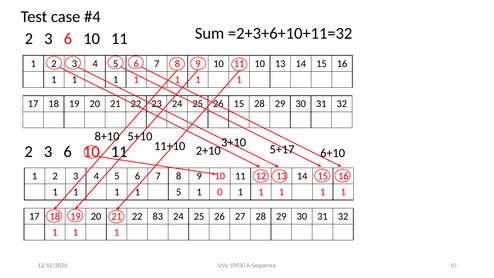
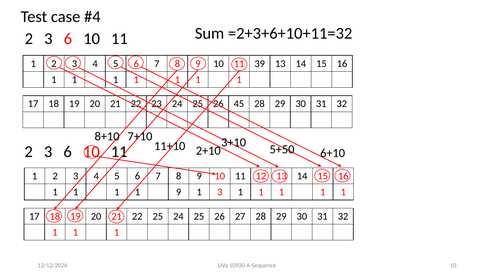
11 10: 10 -> 39
26 15: 15 -> 45
5+10: 5+10 -> 7+10
5+17: 5+17 -> 5+50
1 5: 5 -> 9
1 0: 0 -> 3
22 83: 83 -> 25
